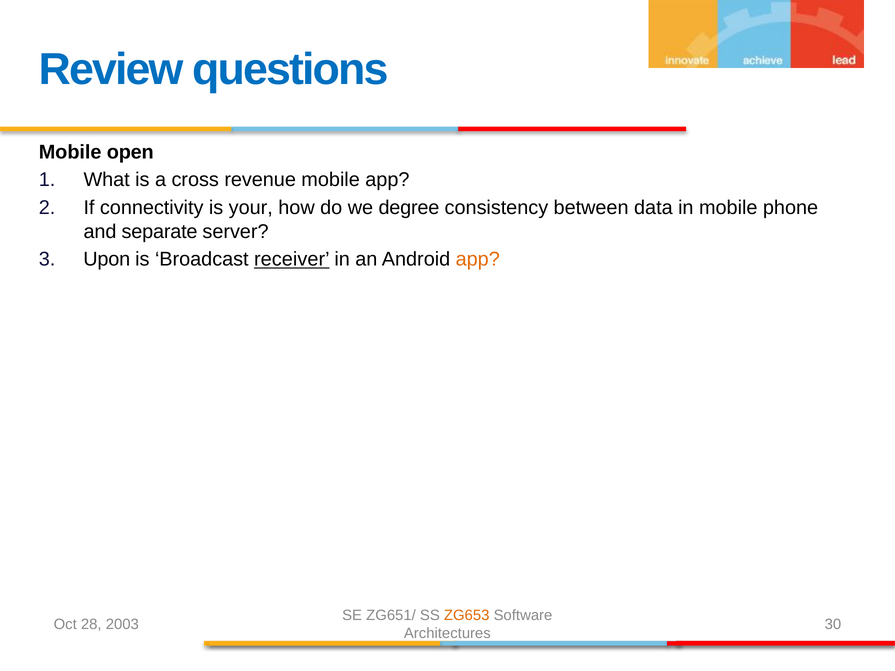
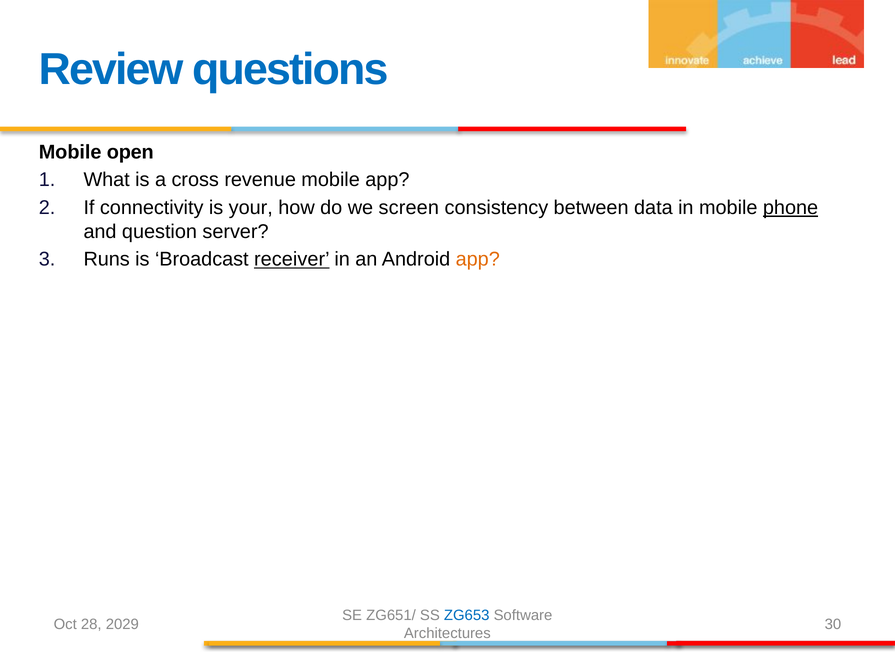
degree: degree -> screen
phone underline: none -> present
separate: separate -> question
Upon: Upon -> Runs
ZG653 colour: orange -> blue
2003: 2003 -> 2029
